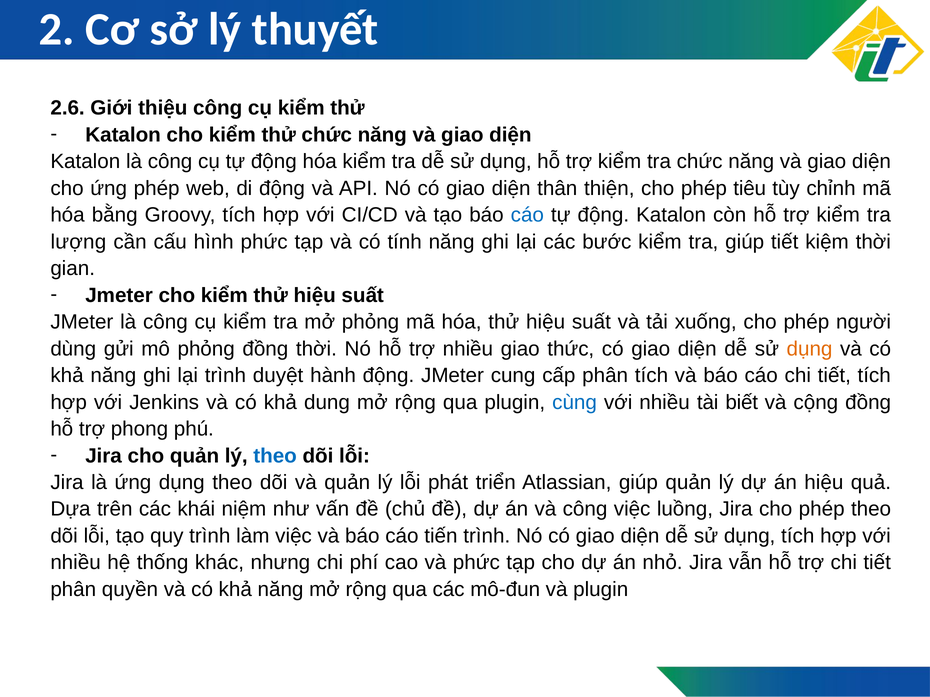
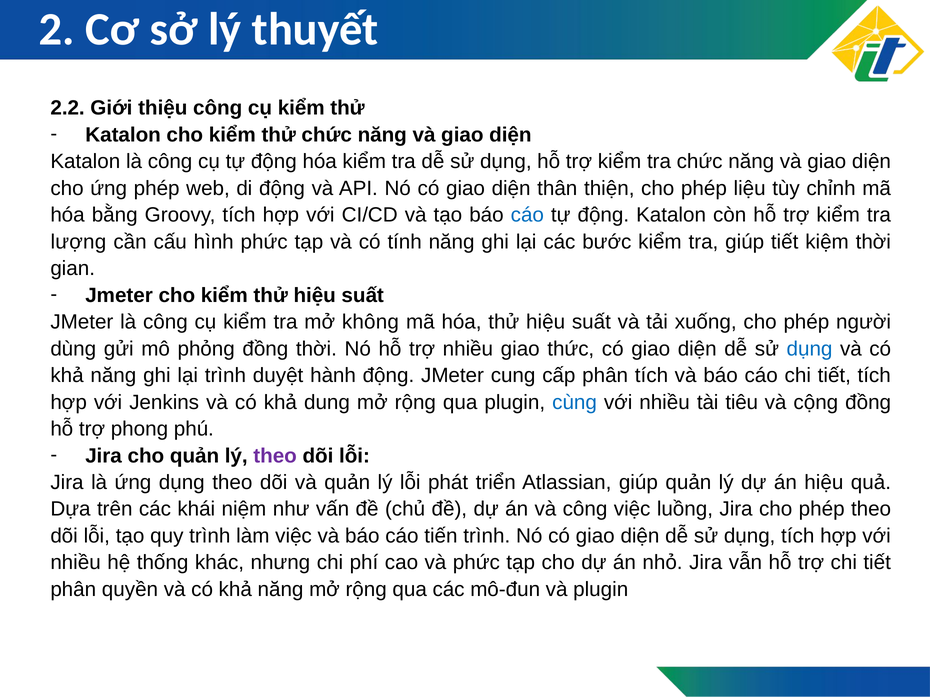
2.6: 2.6 -> 2.2
tiêu: tiêu -> liệu
mở phỏng: phỏng -> không
dụng at (810, 349) colour: orange -> blue
biết: biết -> tiêu
theo at (275, 456) colour: blue -> purple
